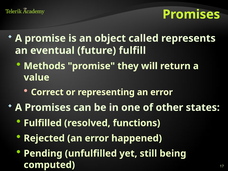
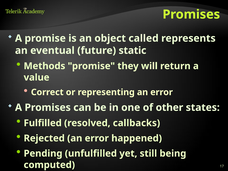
fulfill: fulfill -> static
functions: functions -> callbacks
